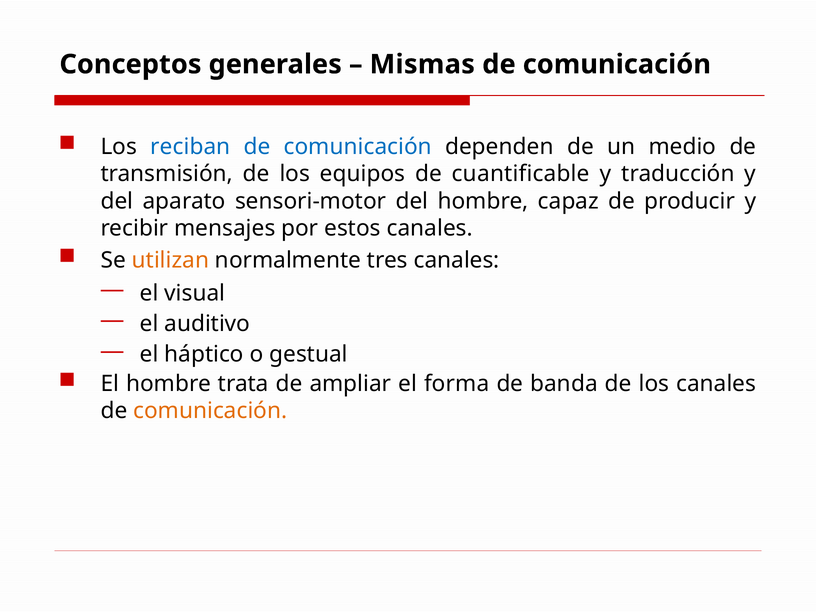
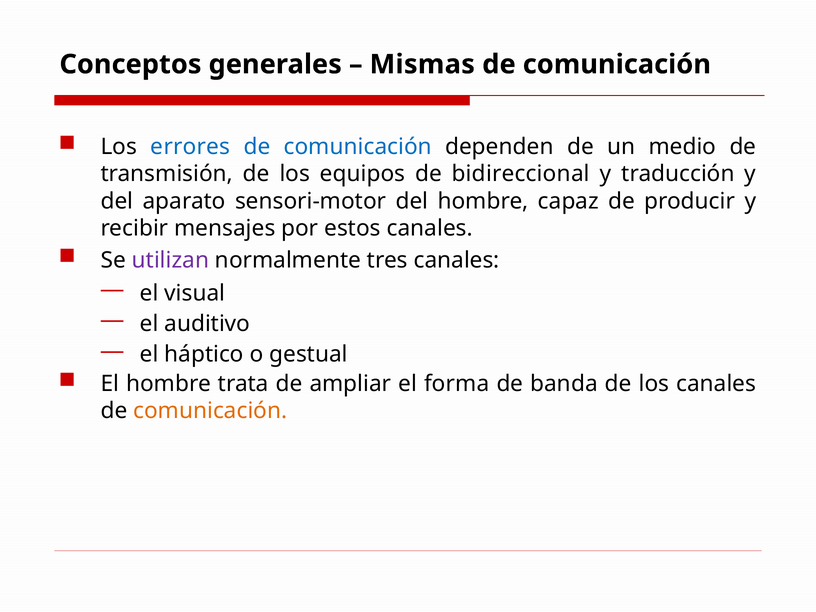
reciban: reciban -> errores
cuantificable: cuantificable -> bidireccional
utilizan colour: orange -> purple
